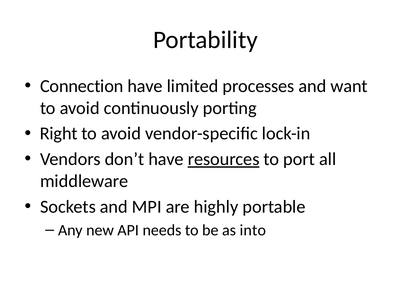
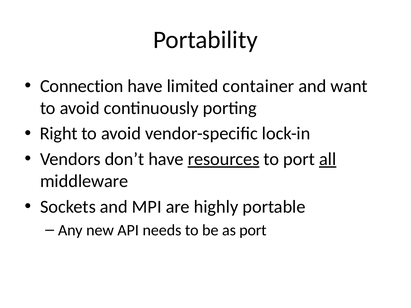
processes: processes -> container
all underline: none -> present
as into: into -> port
